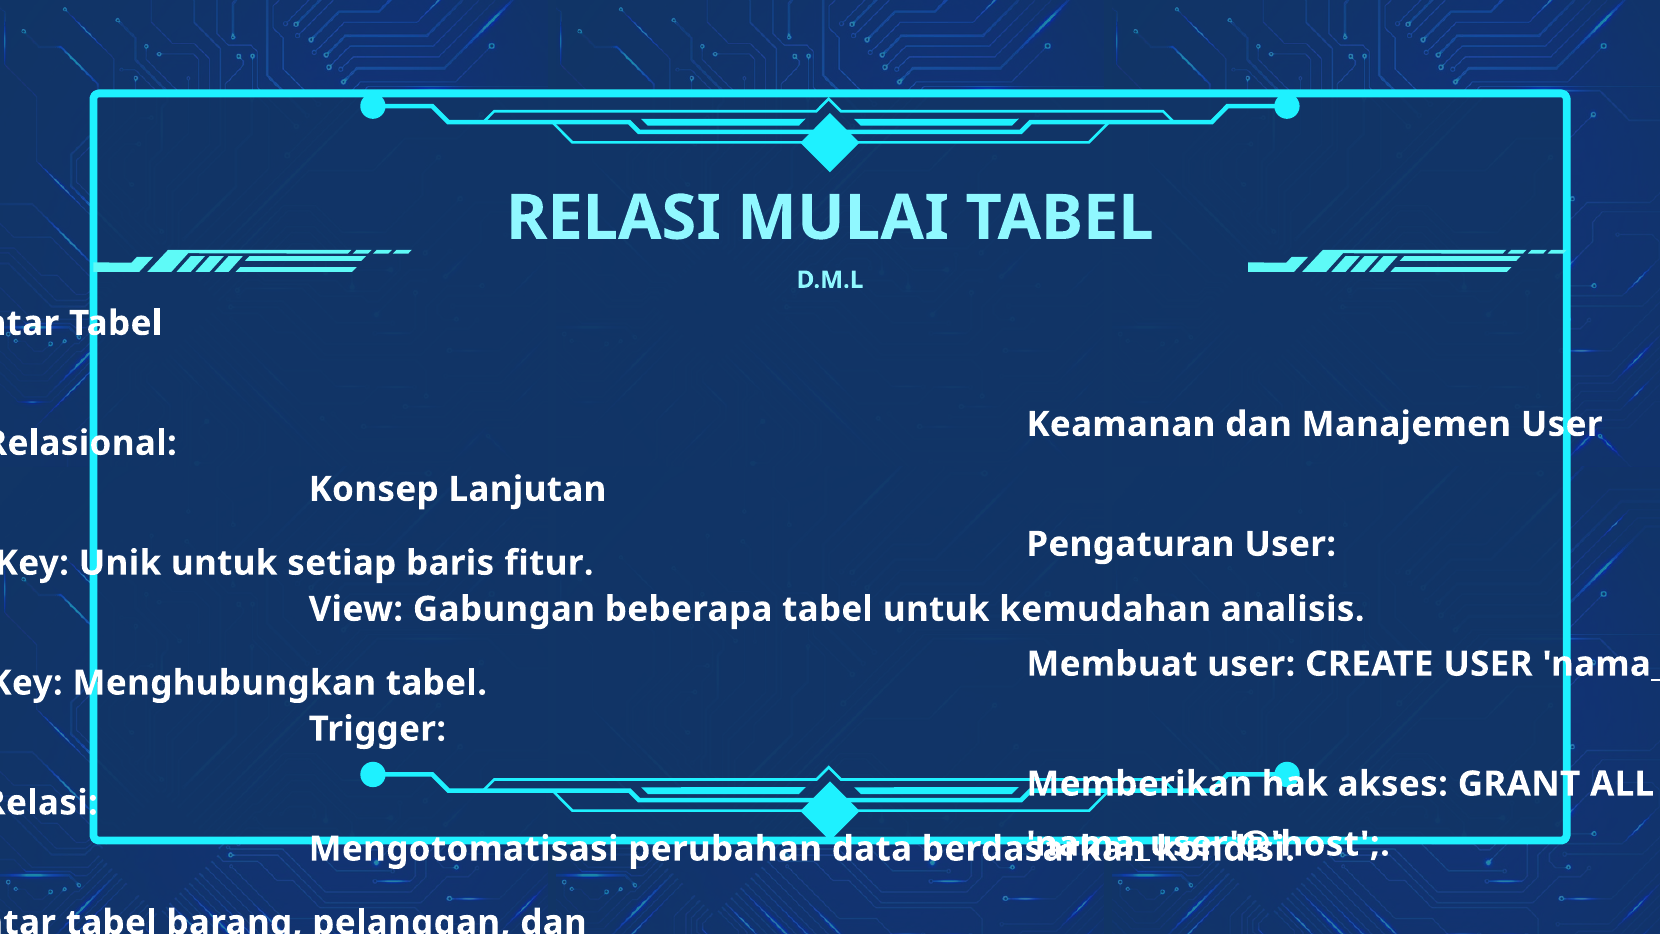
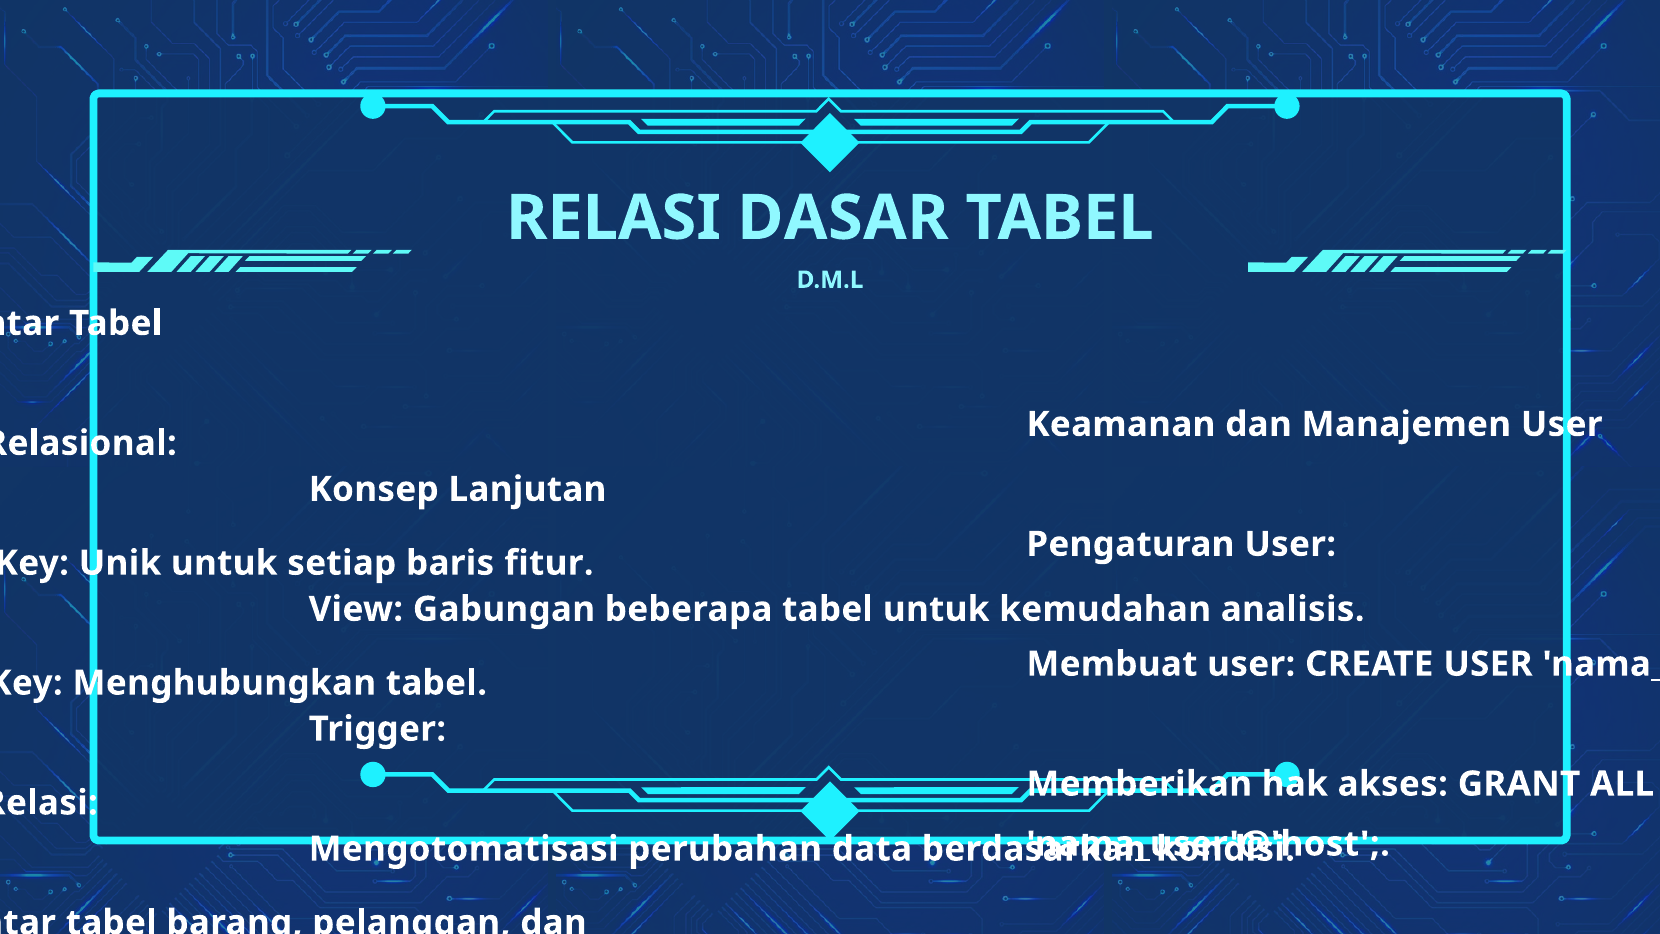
MULAI: MULAI -> DASAR
